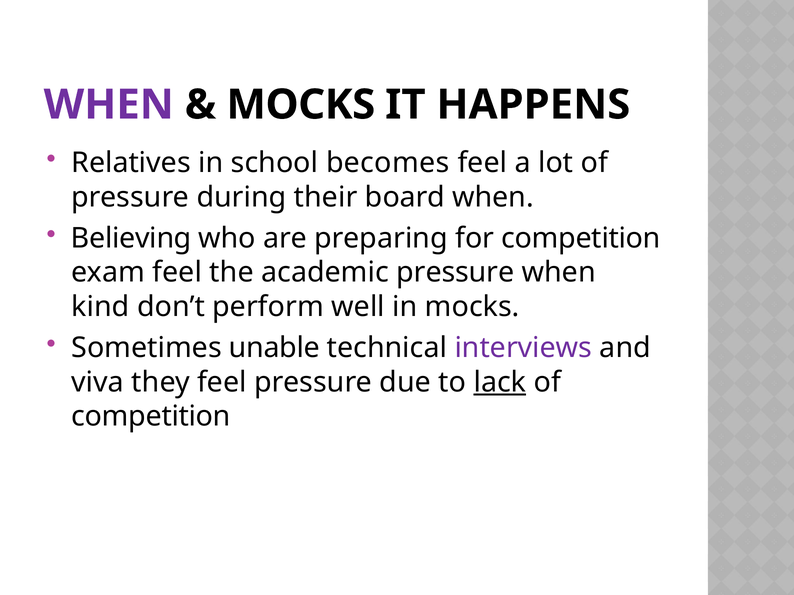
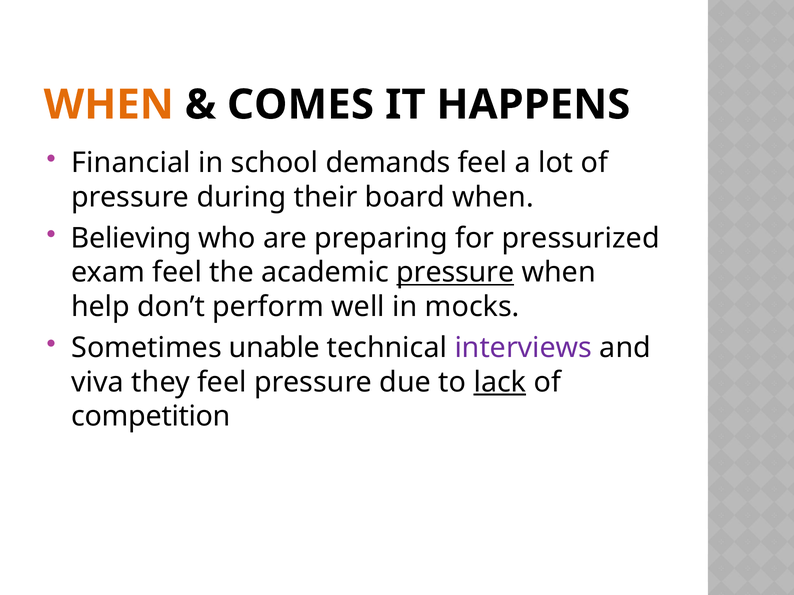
WHEN at (109, 105) colour: purple -> orange
MOCKS at (301, 105): MOCKS -> COMES
Relatives: Relatives -> Financial
becomes: becomes -> demands
for competition: competition -> pressurized
pressure at (455, 273) underline: none -> present
kind: kind -> help
